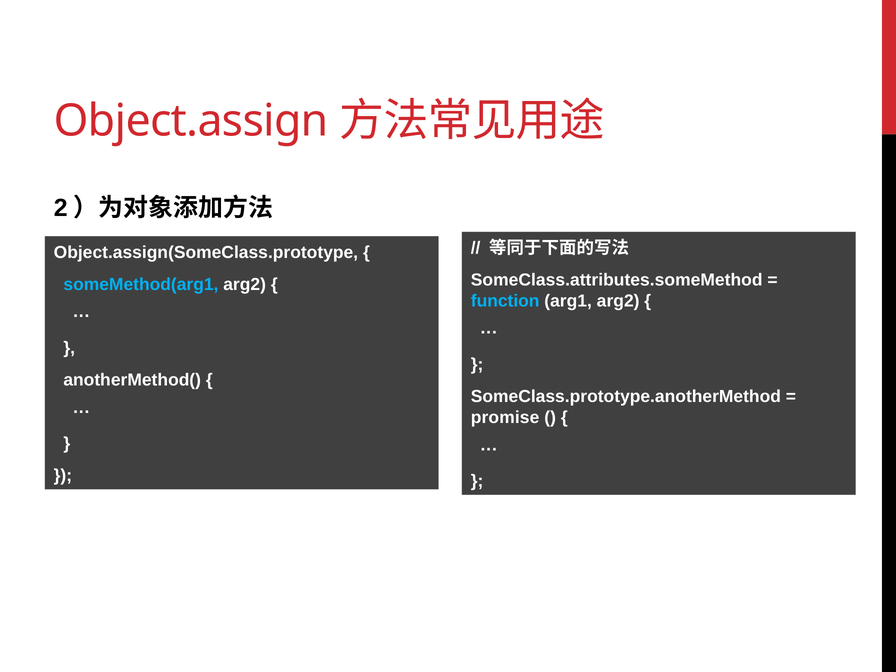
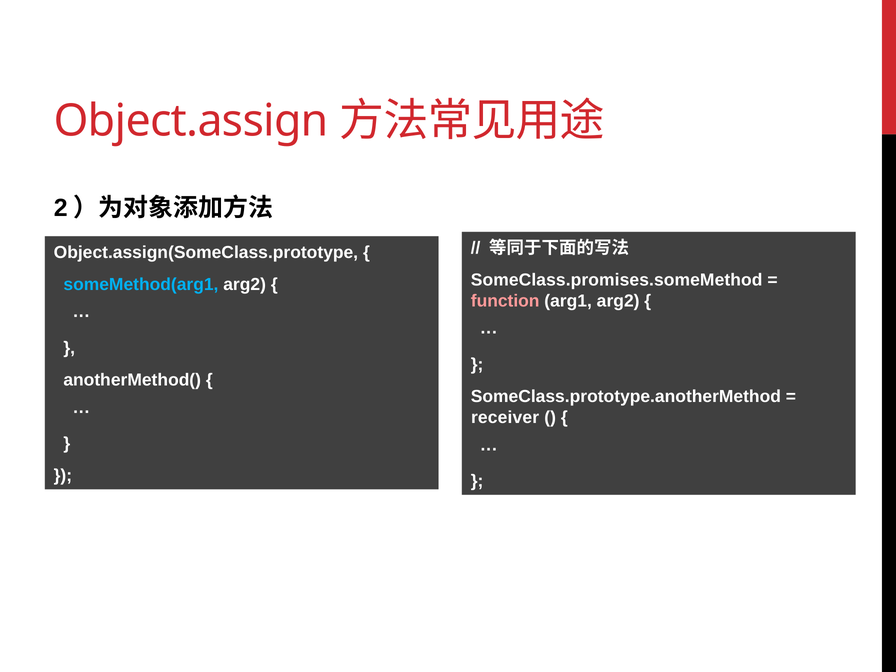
SomeClass.attributes.someMethod: SomeClass.attributes.someMethod -> SomeClass.promises.someMethod
function colour: light blue -> pink
promise: promise -> receiver
